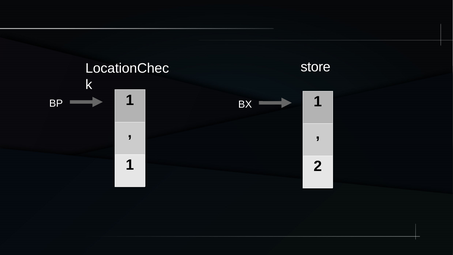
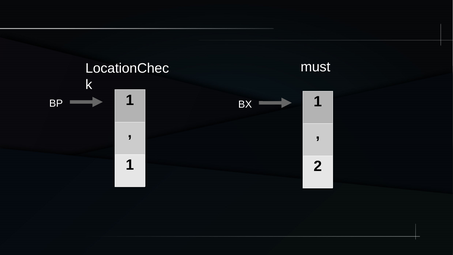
store: store -> must
